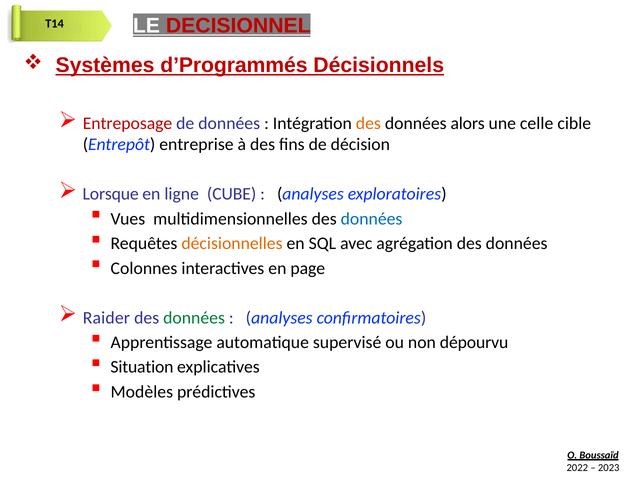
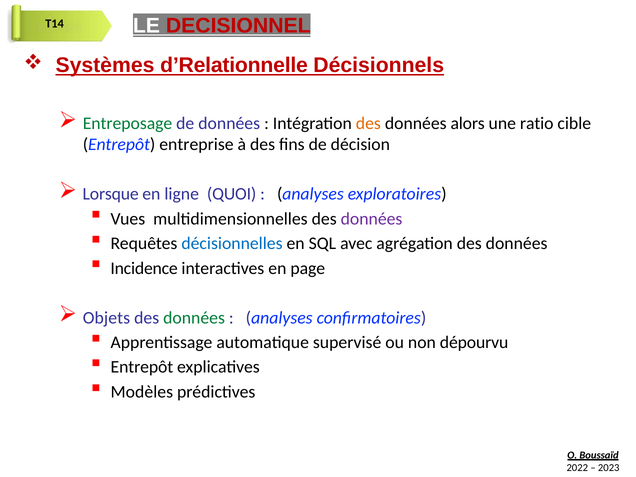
d’Programmés: d’Programmés -> d’Relationnelle
Entreposage colour: red -> green
celle: celle -> ratio
CUBE: CUBE -> QUOI
données at (372, 219) colour: blue -> purple
décisionnelles colour: orange -> blue
Colonnes: Colonnes -> Incidence
Raider: Raider -> Objets
Situation at (142, 367): Situation -> Entrepôt
